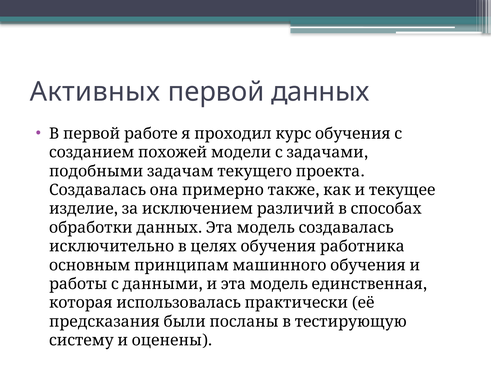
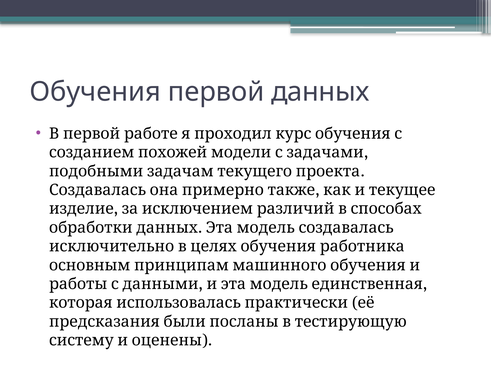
Активных: Активных -> Обучения
